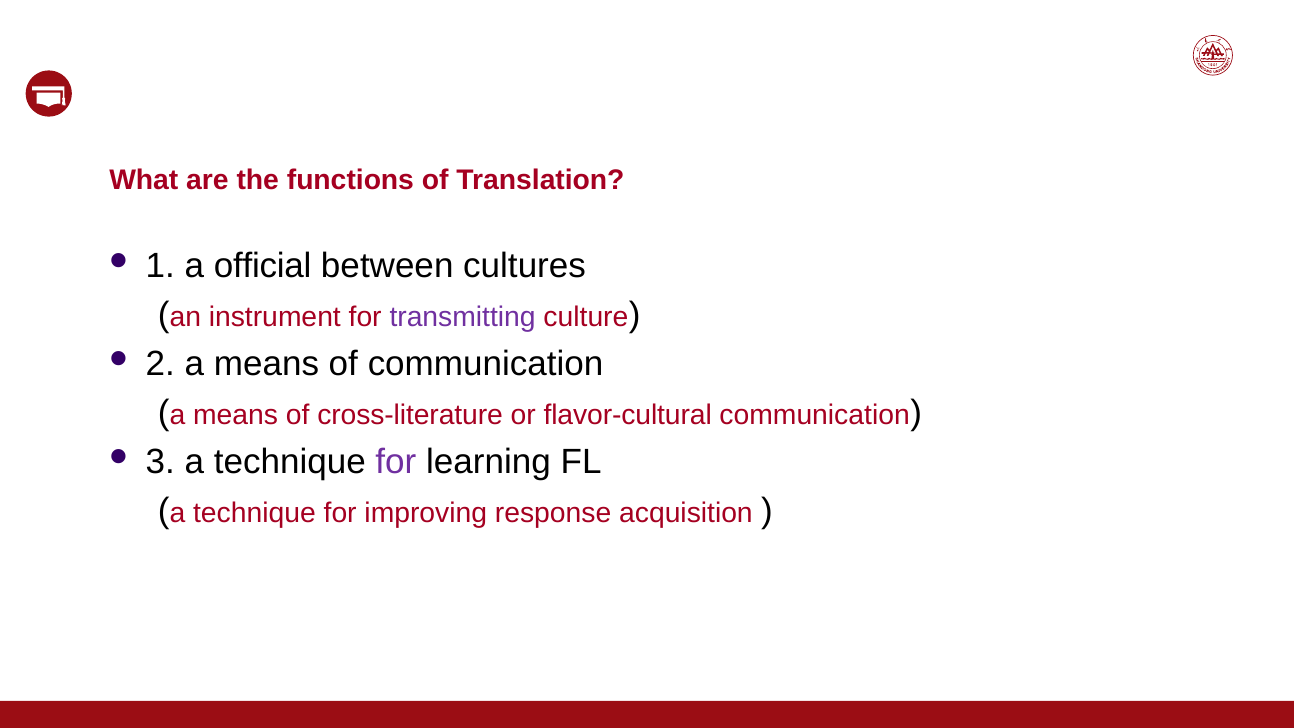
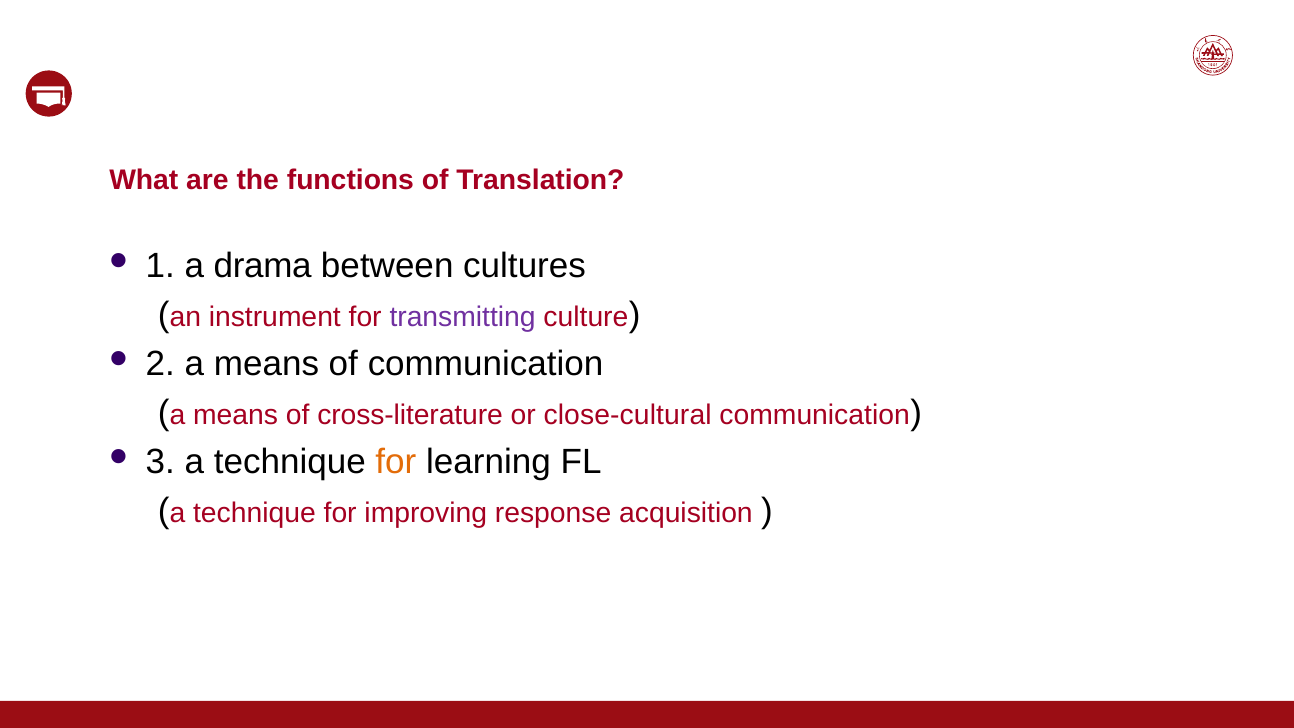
official: official -> drama
flavor-cultural: flavor-cultural -> close-cultural
for at (396, 462) colour: purple -> orange
